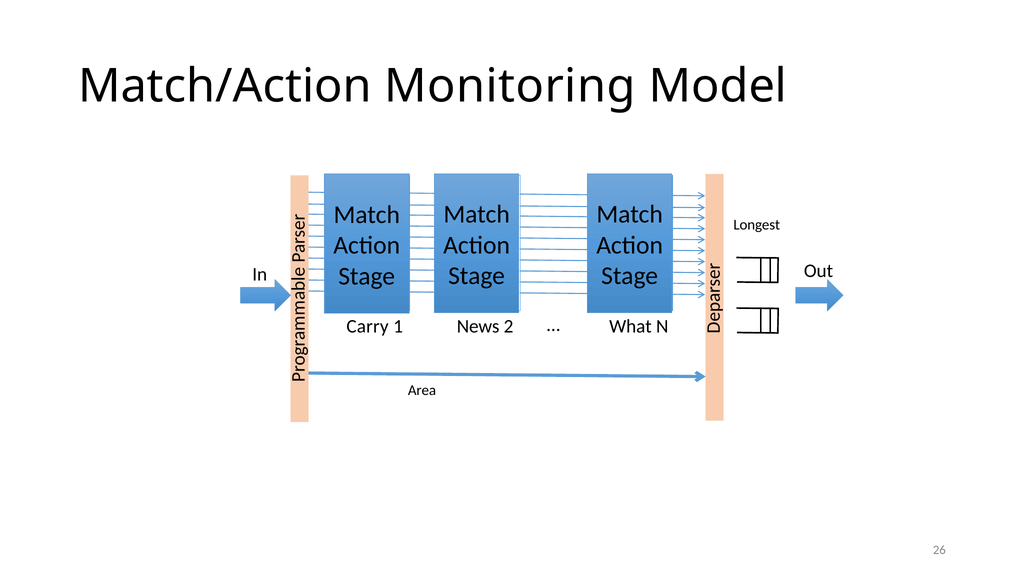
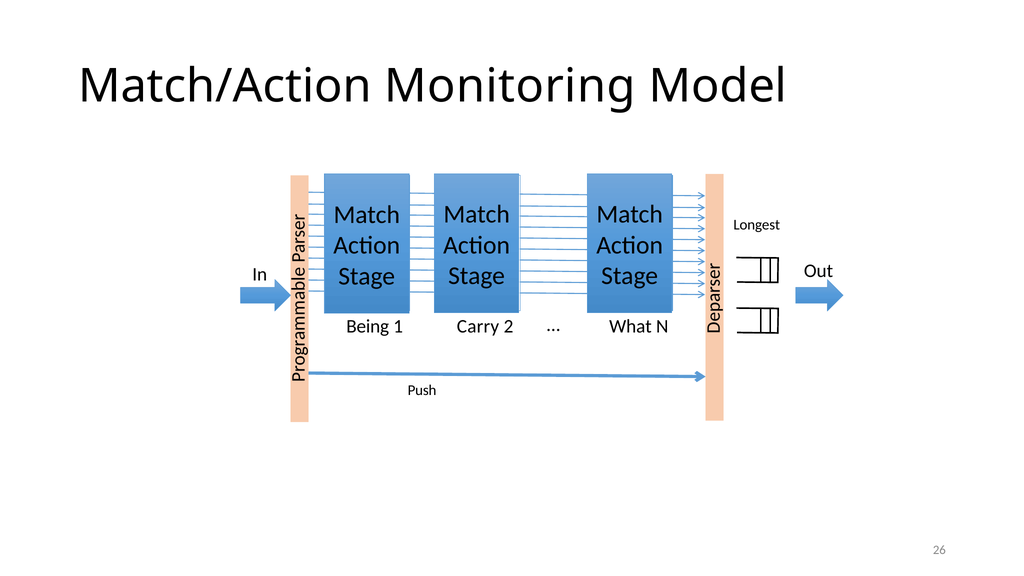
Carry: Carry -> Being
News: News -> Carry
Area: Area -> Push
